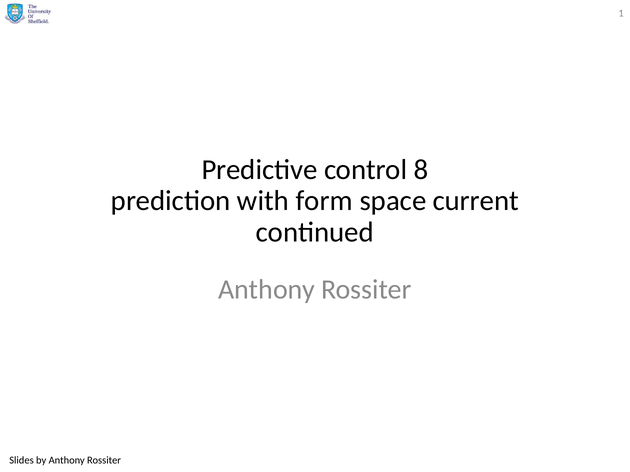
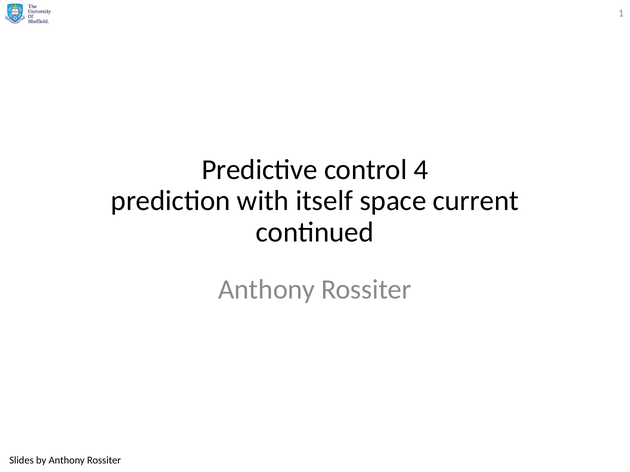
8: 8 -> 4
form: form -> itself
